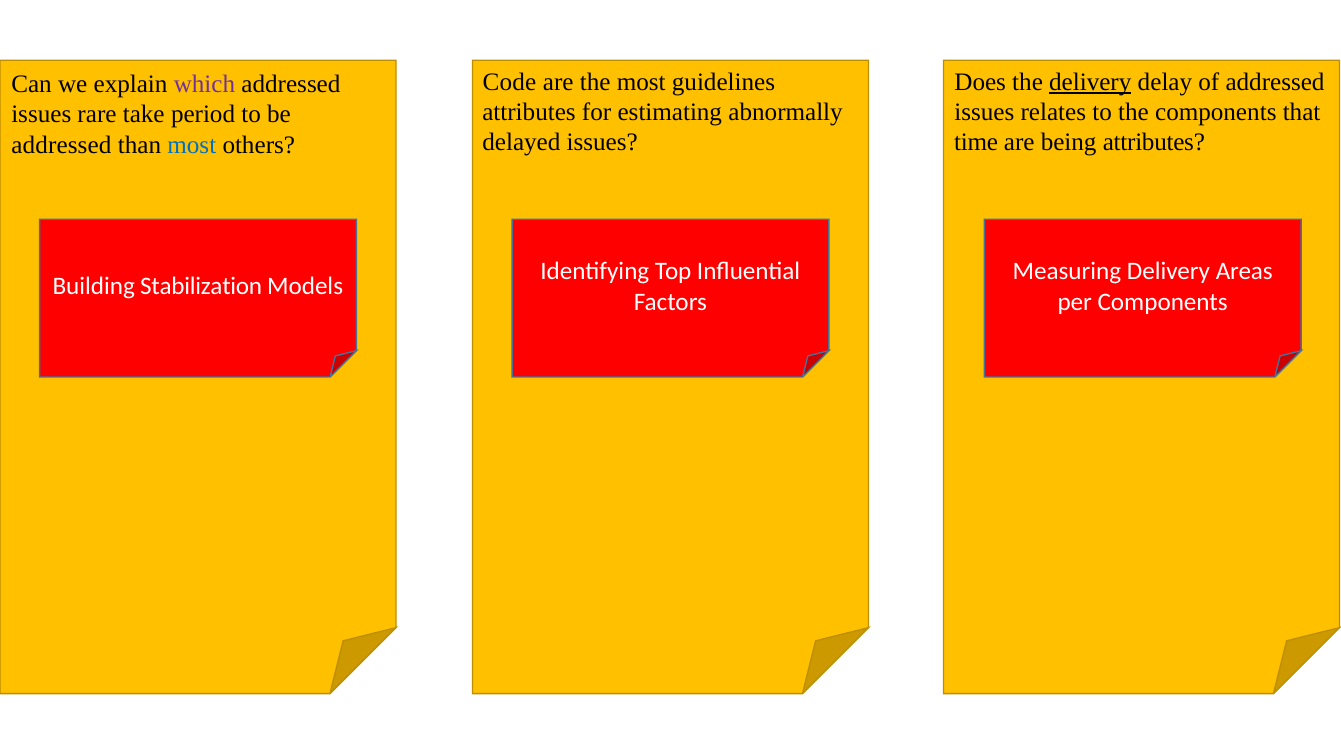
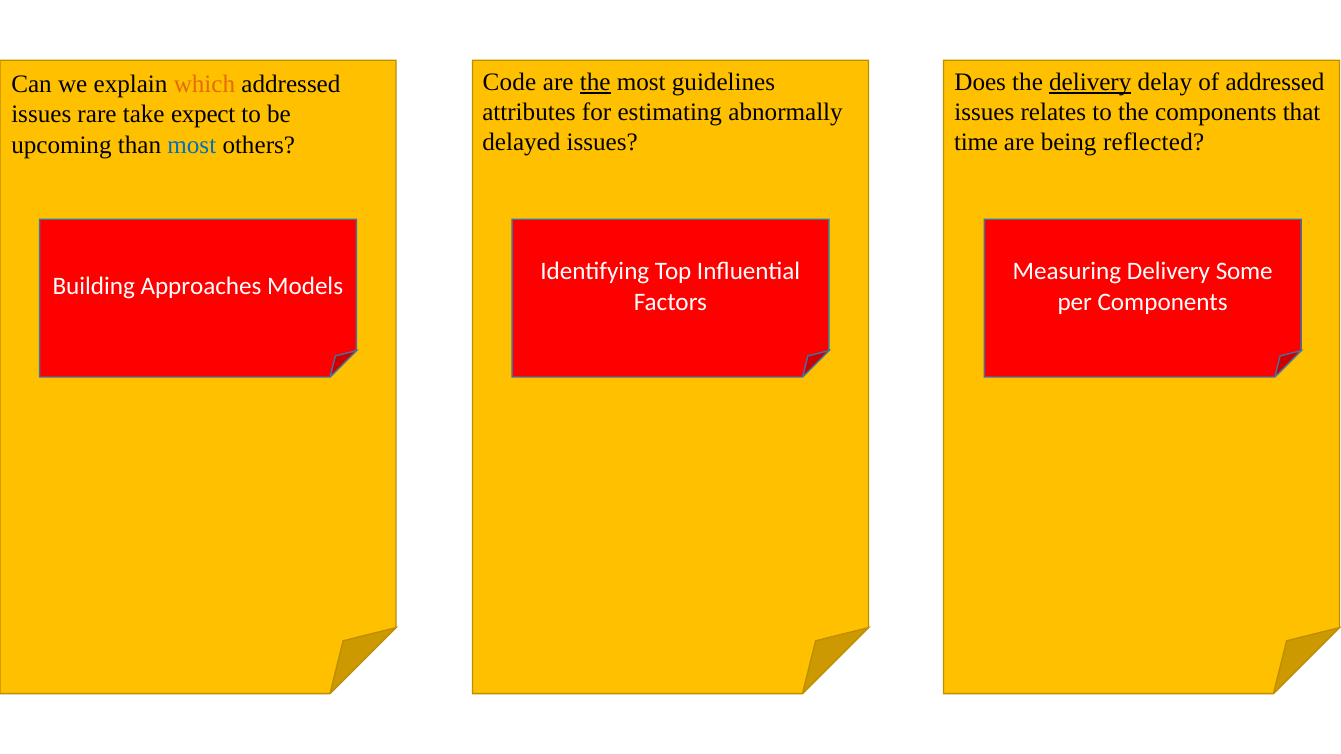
the at (595, 82) underline: none -> present
which colour: purple -> orange
period: period -> expect
being attributes: attributes -> reflected
addressed at (61, 145): addressed -> upcoming
Areas: Areas -> Some
Stabilization: Stabilization -> Approaches
